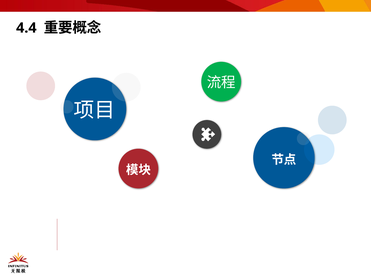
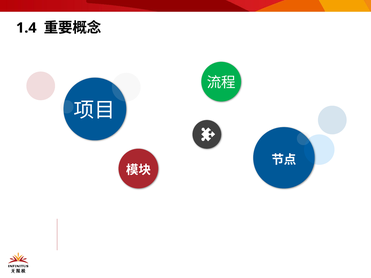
4.4: 4.4 -> 1.4
